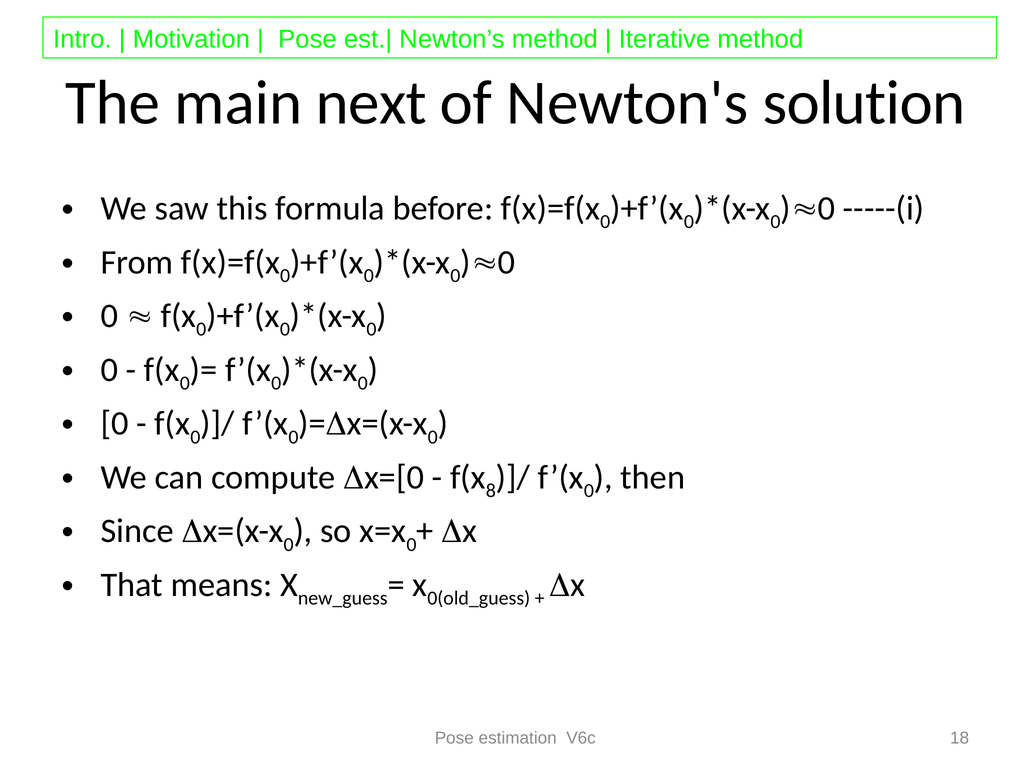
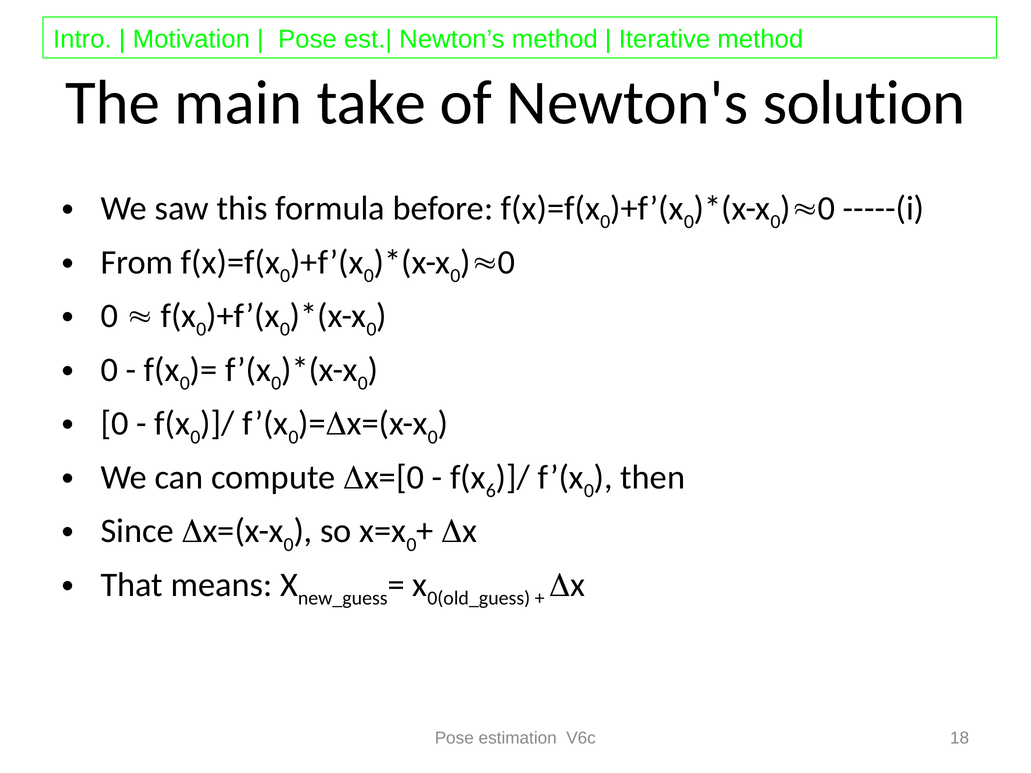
next: next -> take
8: 8 -> 6
